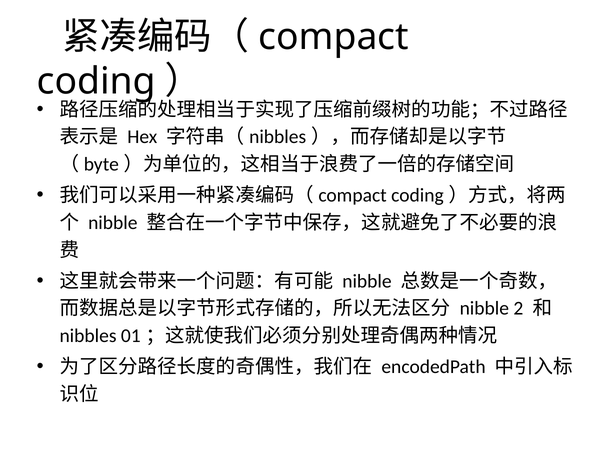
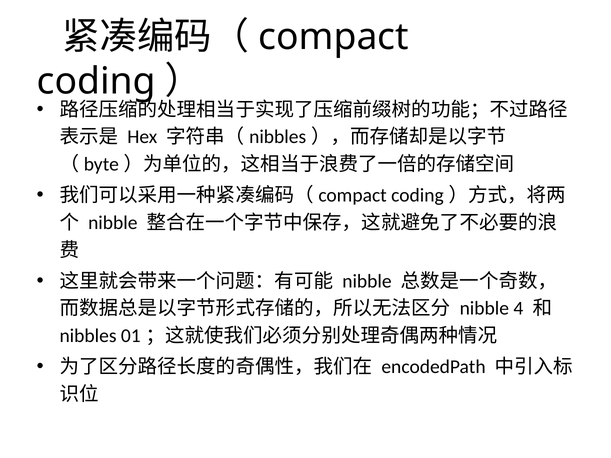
2: 2 -> 4
